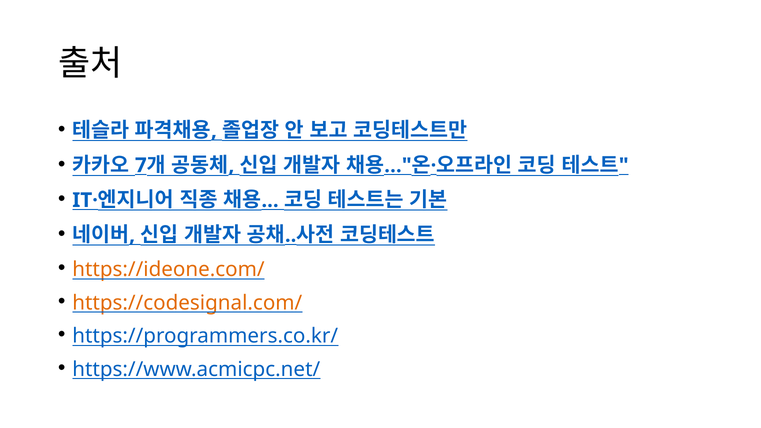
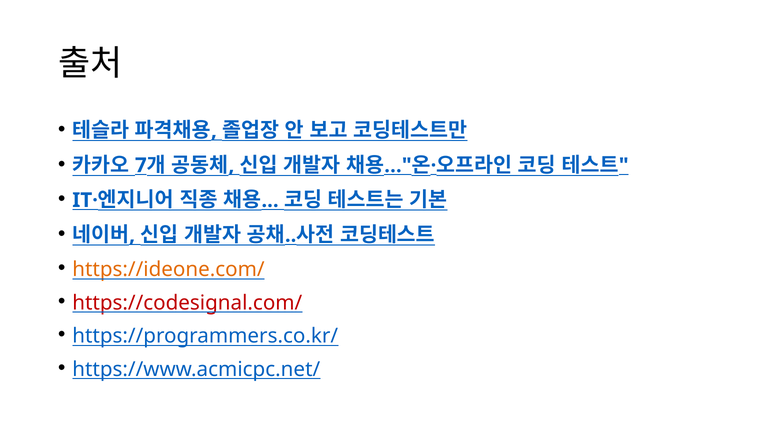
https://codesignal.com/ colour: orange -> red
